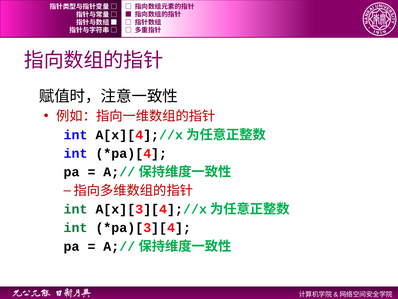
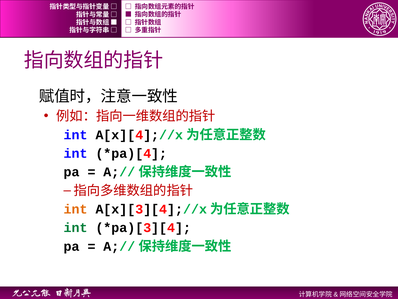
int at (76, 209) colour: green -> orange
